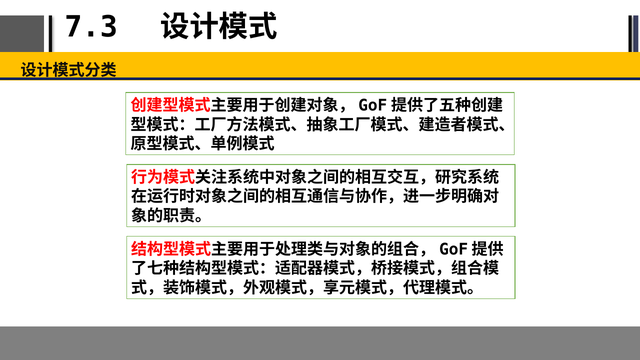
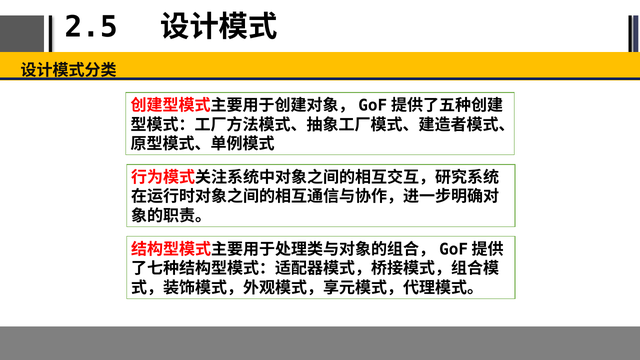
7.3: 7.3 -> 2.5
